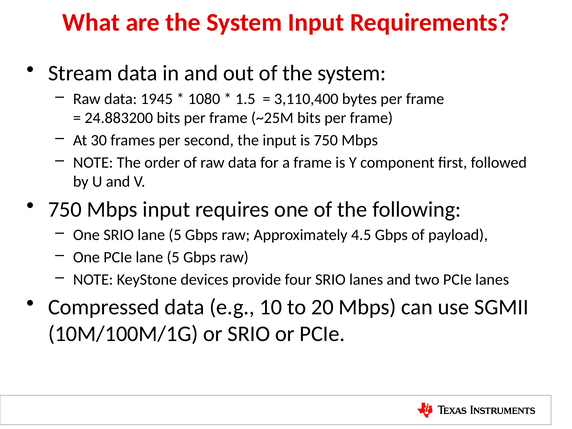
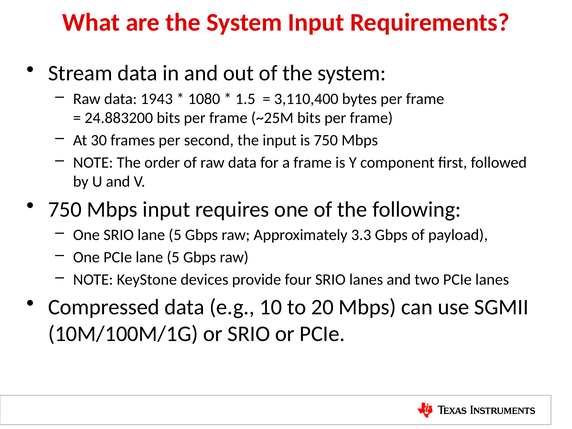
1945: 1945 -> 1943
4.5: 4.5 -> 3.3
